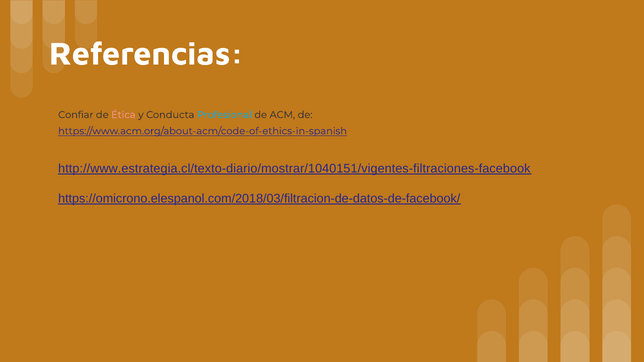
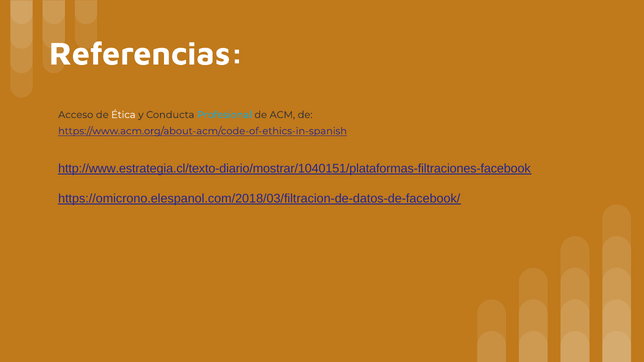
Confiar: Confiar -> Acceso
Ética colour: pink -> white
http://www.estrategia.cl/texto-diario/mostrar/1040151/vigentes-filtraciones-facebook: http://www.estrategia.cl/texto-diario/mostrar/1040151/vigentes-filtraciones-facebook -> http://www.estrategia.cl/texto-diario/mostrar/1040151/plataformas-filtraciones-facebook
